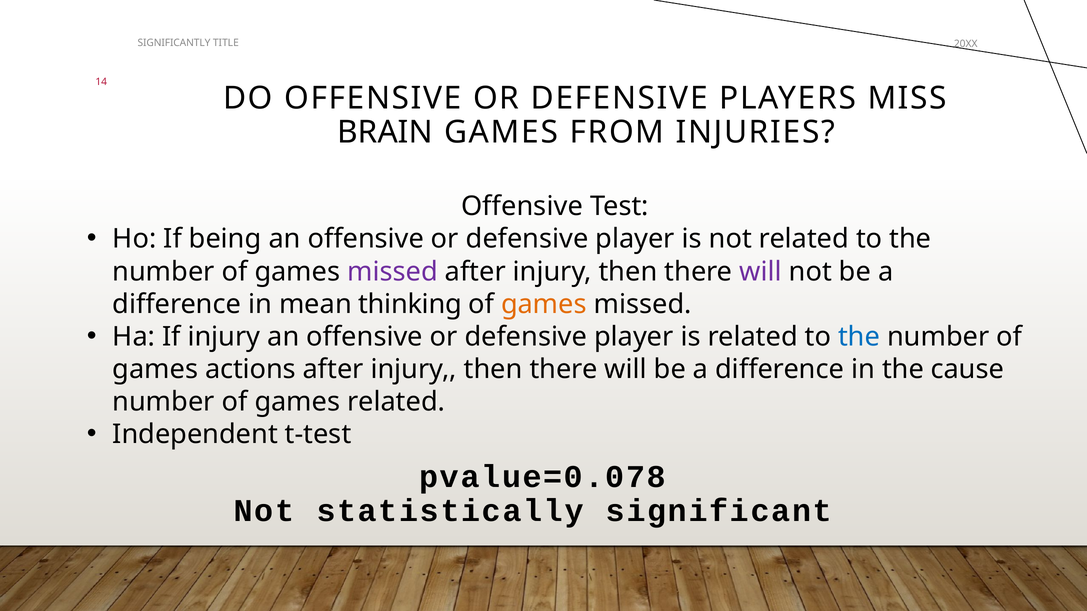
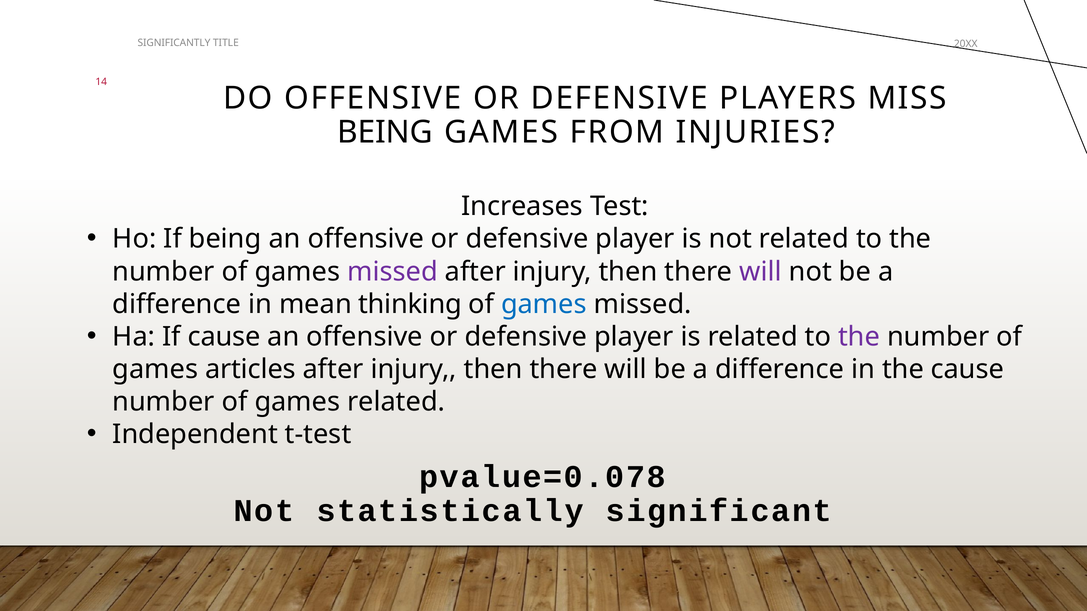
BRAIN at (385, 132): BRAIN -> BEING
Offensive at (522, 207): Offensive -> Increases
games at (544, 304) colour: orange -> blue
If injury: injury -> cause
the at (859, 337) colour: blue -> purple
actions: actions -> articles
